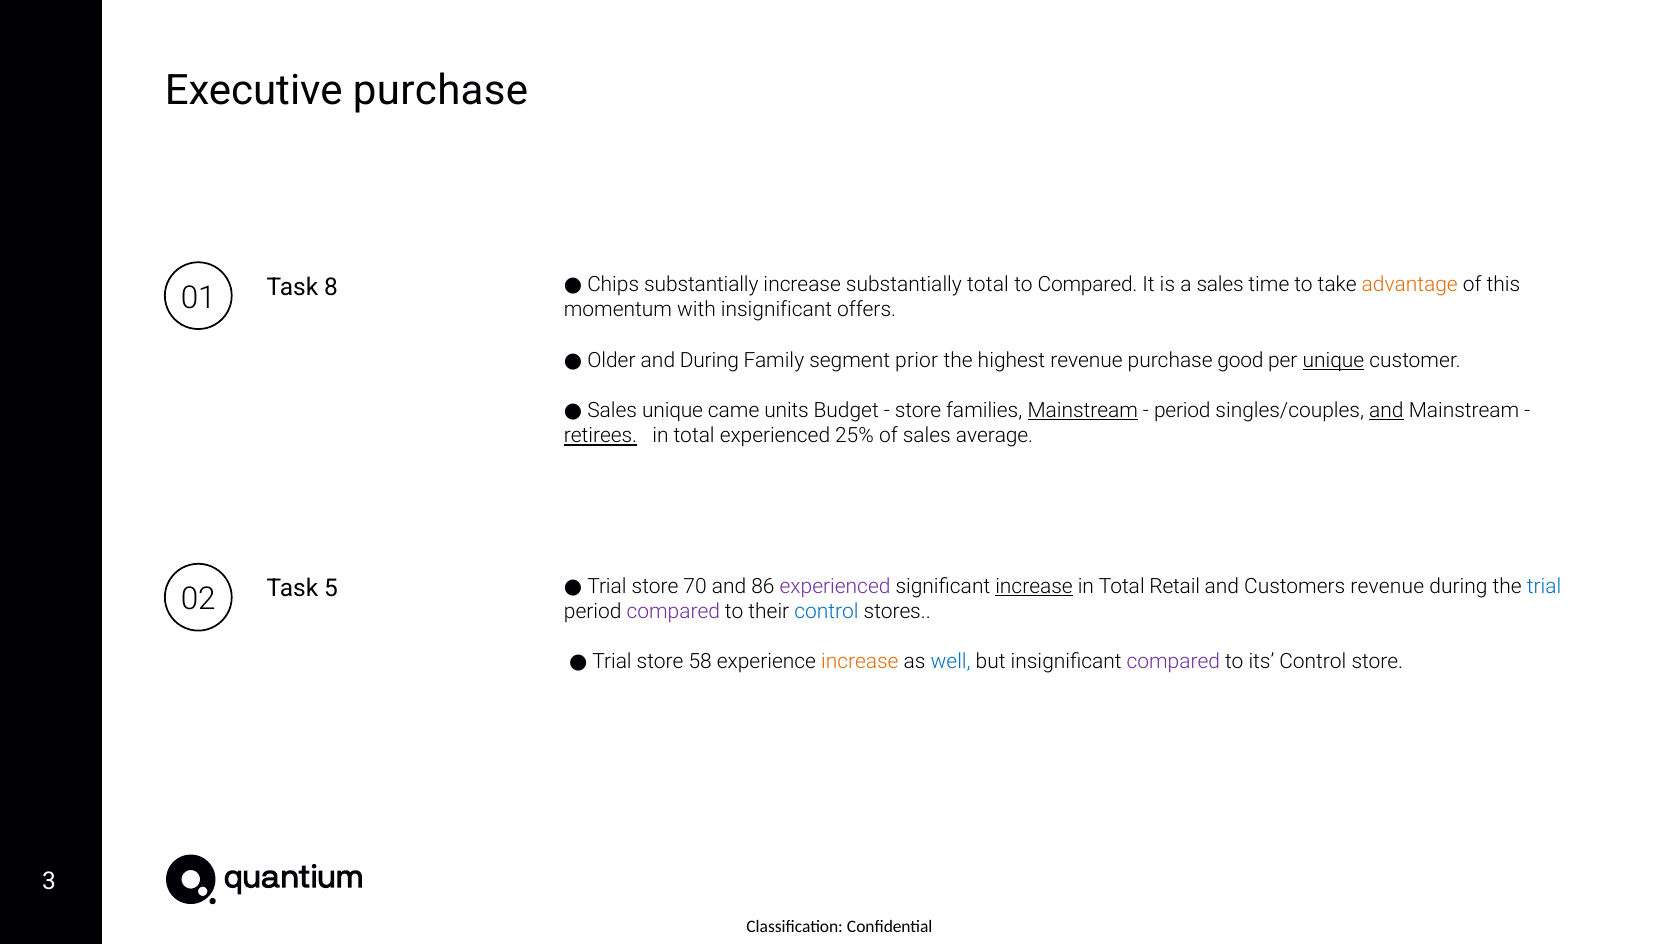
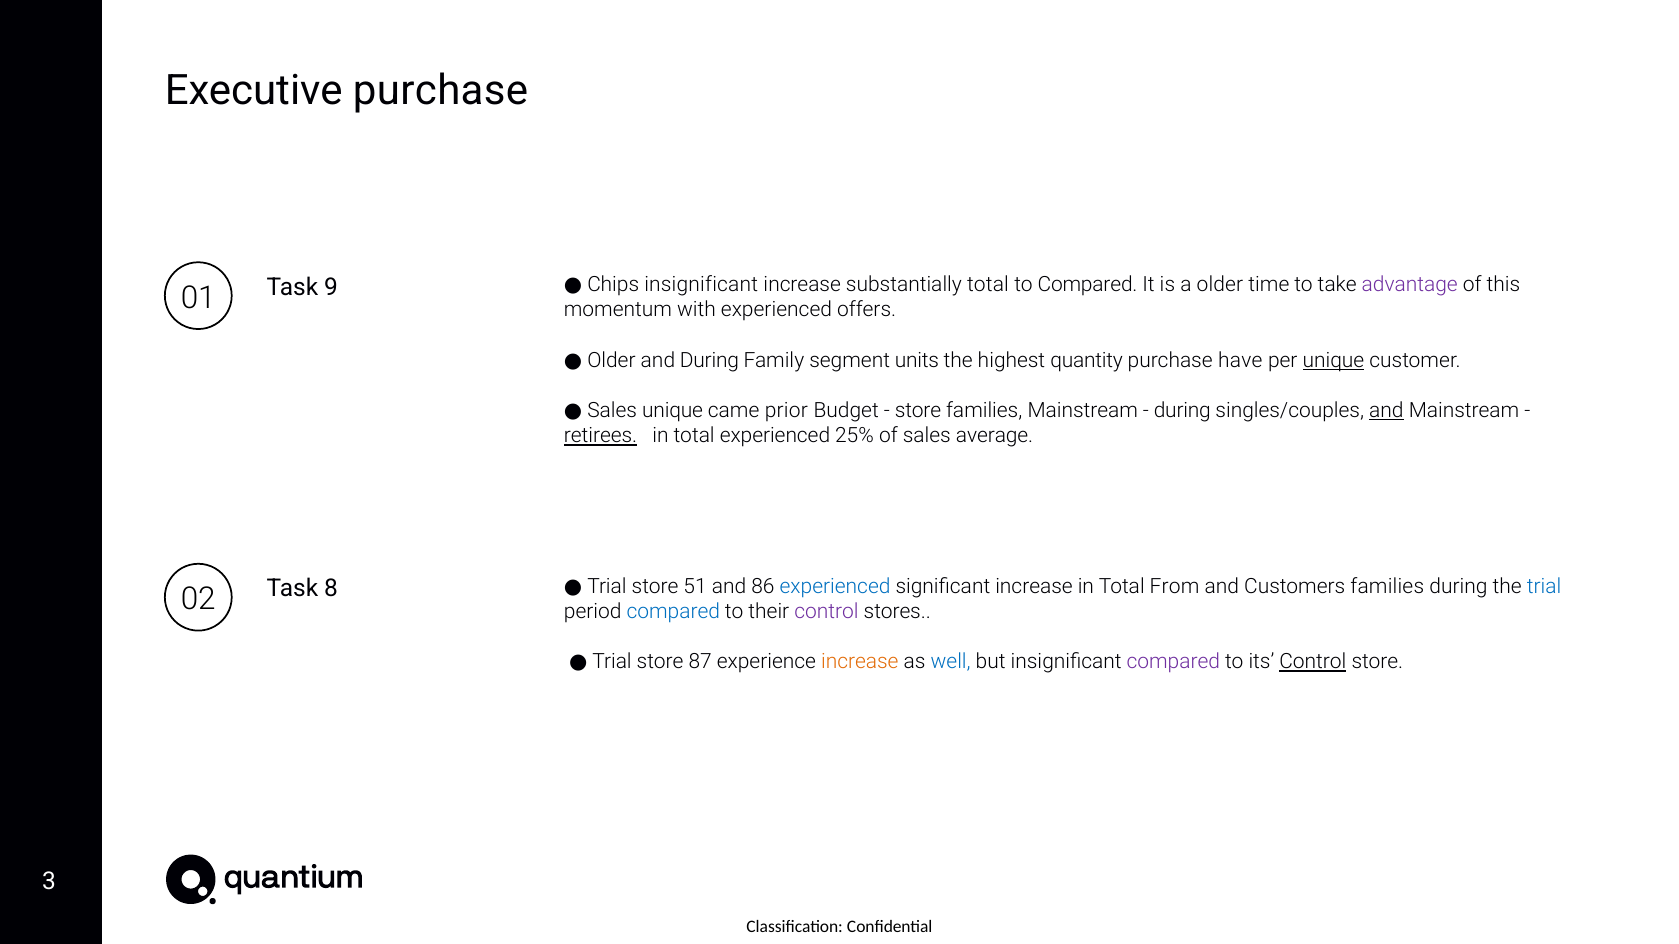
substantially at (701, 285): substantially -> insignificant
a sales: sales -> older
advantage colour: orange -> purple
8: 8 -> 9
with insignificant: insignificant -> experienced
prior: prior -> units
highest revenue: revenue -> quantity
good: good -> have
units: units -> prior
Mainstream at (1083, 411) underline: present -> none
period at (1182, 411): period -> during
70: 70 -> 51
experienced at (835, 587) colour: purple -> blue
increase at (1034, 587) underline: present -> none
Retail: Retail -> From
Customers revenue: revenue -> families
5: 5 -> 8
compared at (673, 612) colour: purple -> blue
control at (826, 612) colour: blue -> purple
58: 58 -> 87
Control at (1313, 662) underline: none -> present
